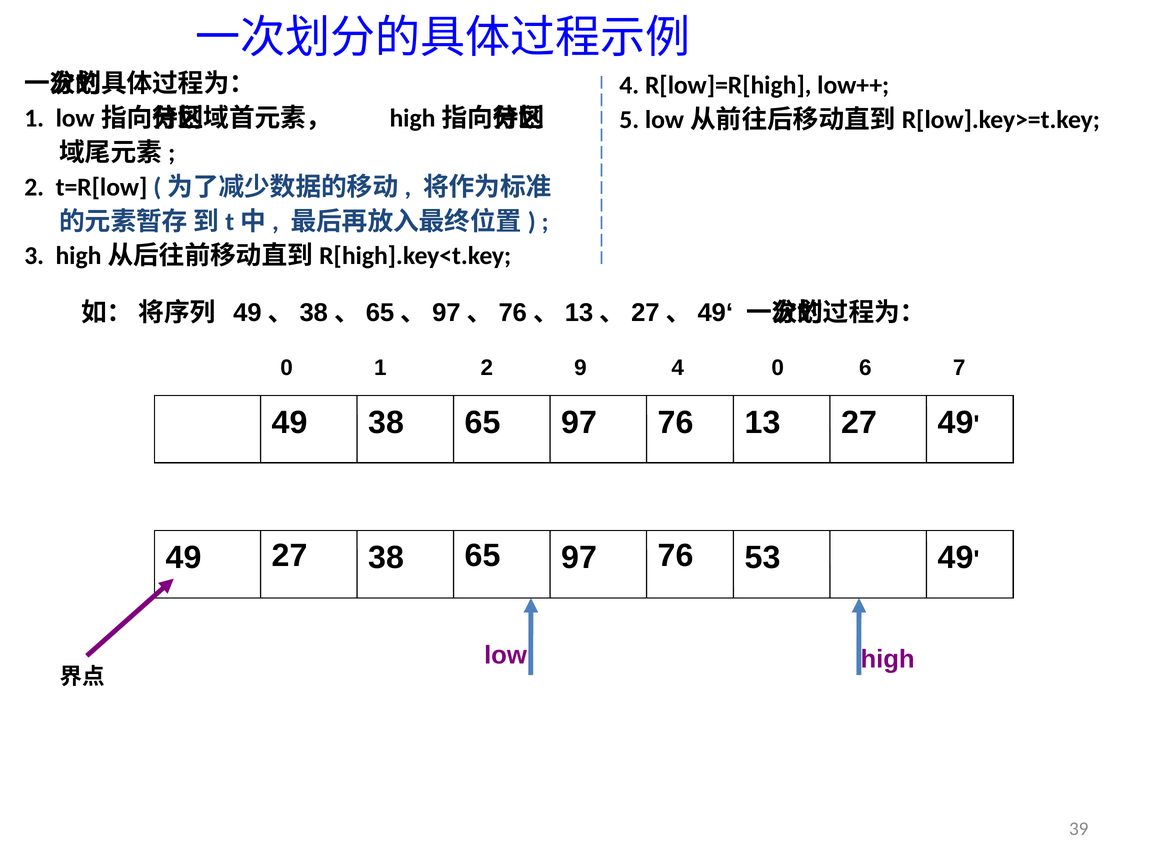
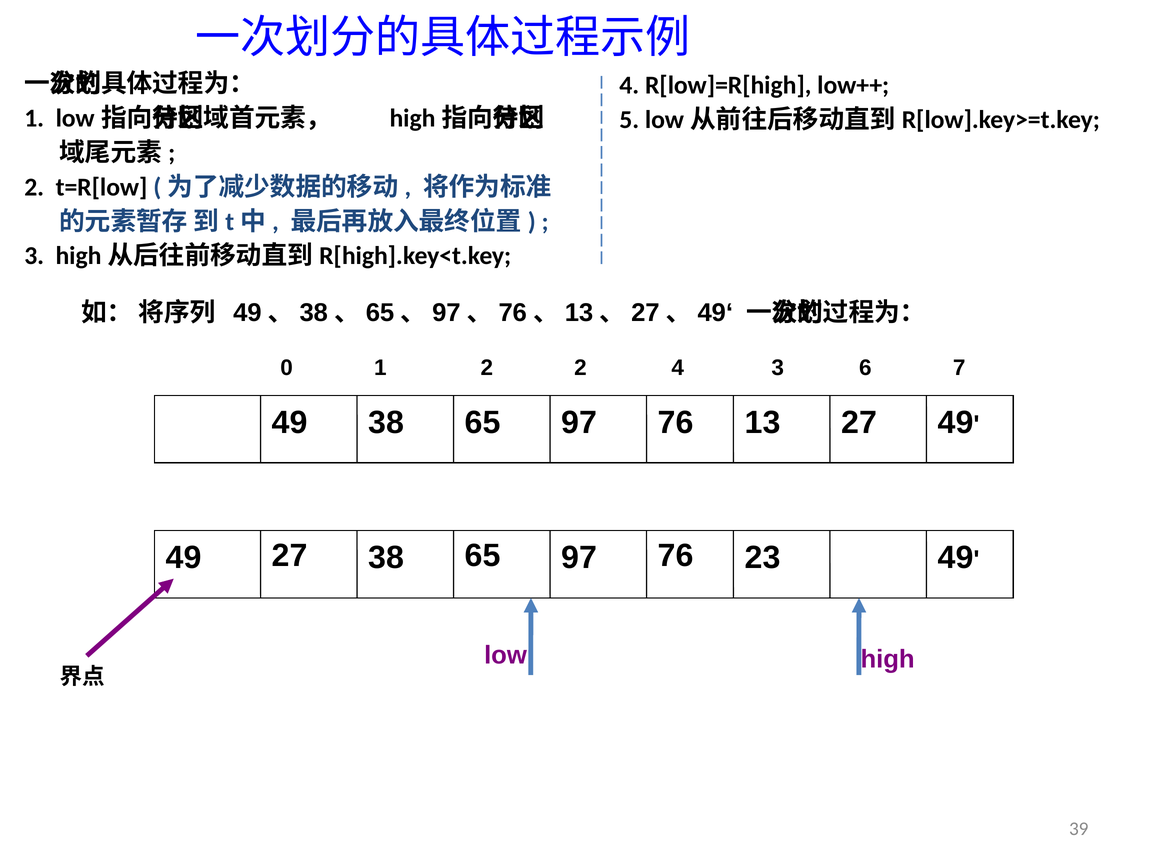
2 9: 9 -> 2
4 0: 0 -> 3
53: 53 -> 23
